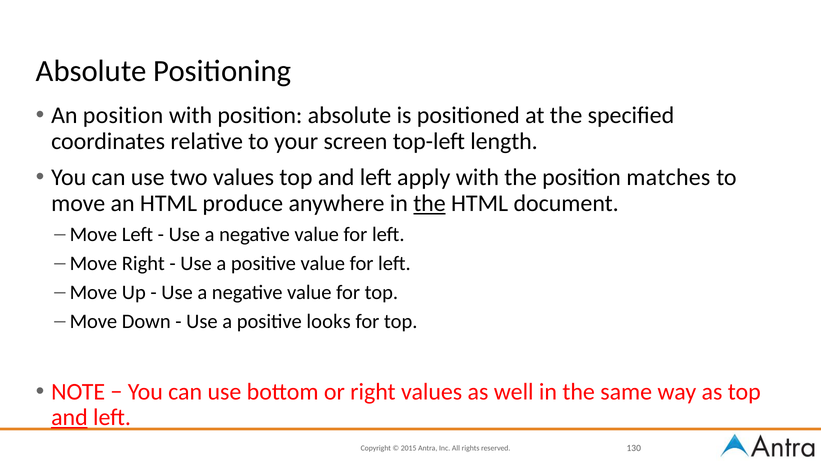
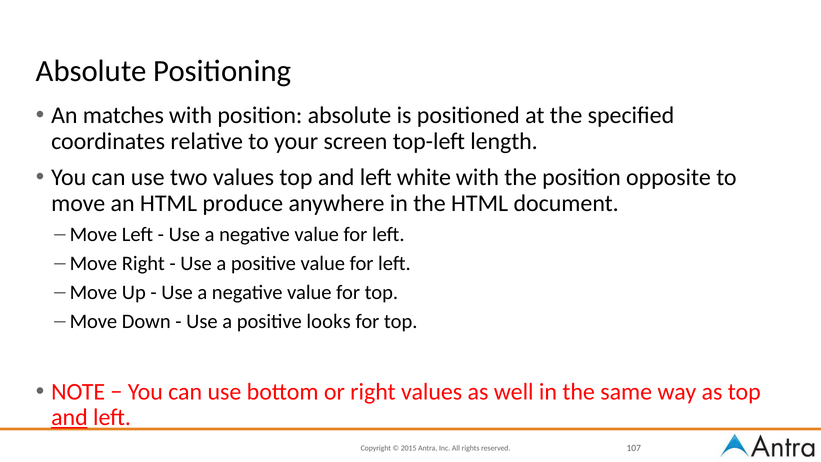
An position: position -> matches
apply: apply -> white
matches: matches -> opposite
the at (429, 203) underline: present -> none
130: 130 -> 107
